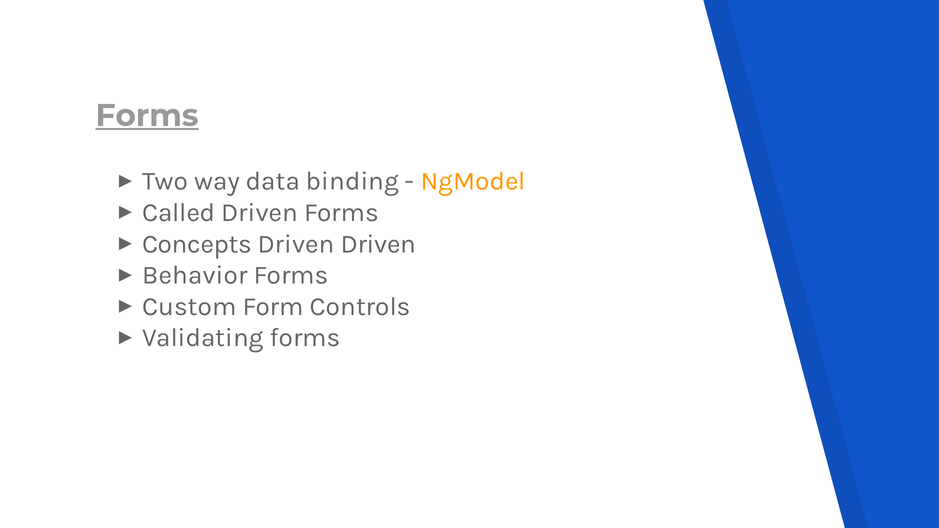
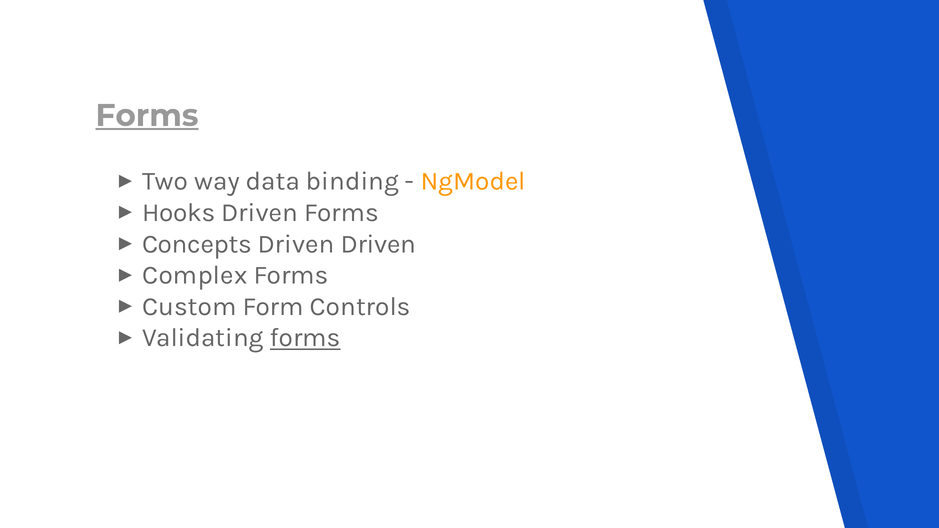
Called: Called -> Hooks
Behavior: Behavior -> Complex
forms at (305, 338) underline: none -> present
